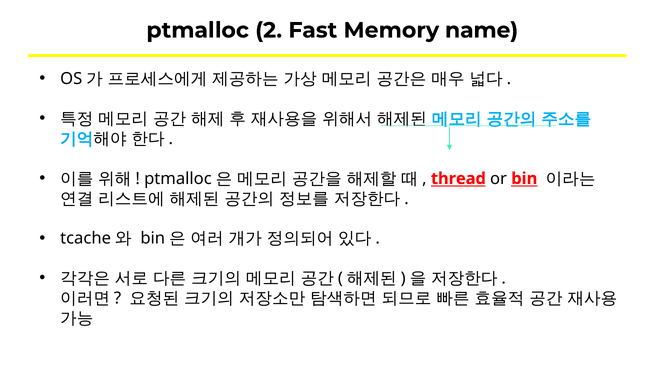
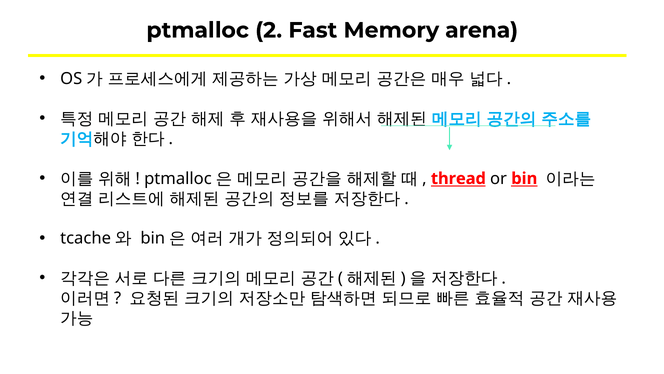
name: name -> arena
